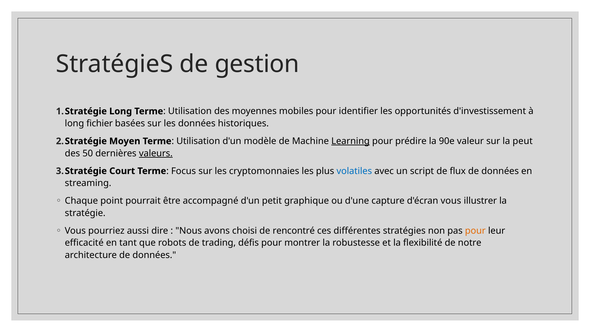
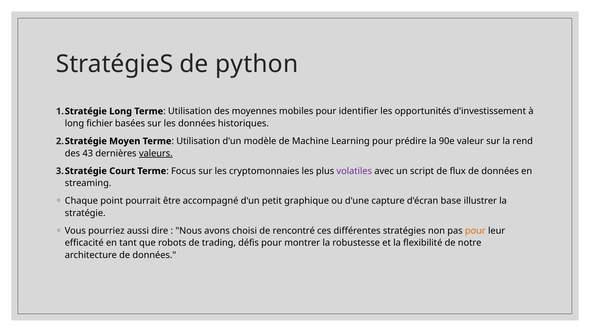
gestion: gestion -> python
Learning underline: present -> none
peut: peut -> rend
50: 50 -> 43
volatiles colour: blue -> purple
d'écran vous: vous -> base
